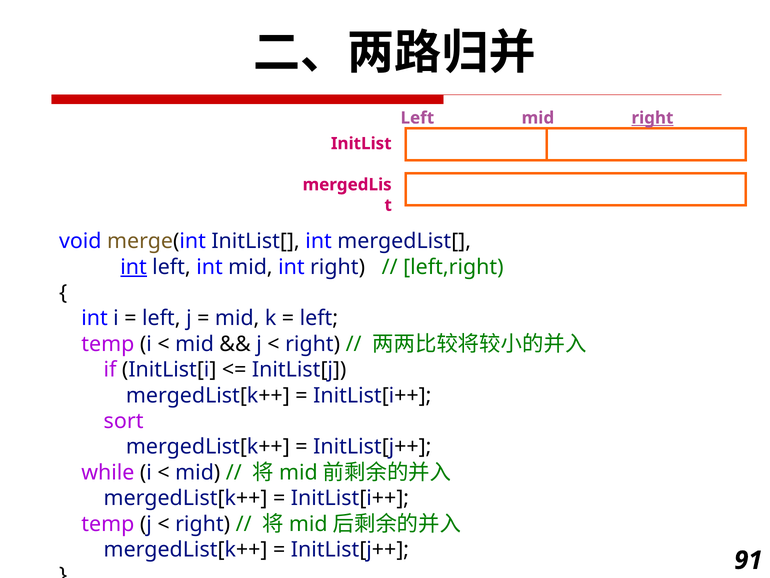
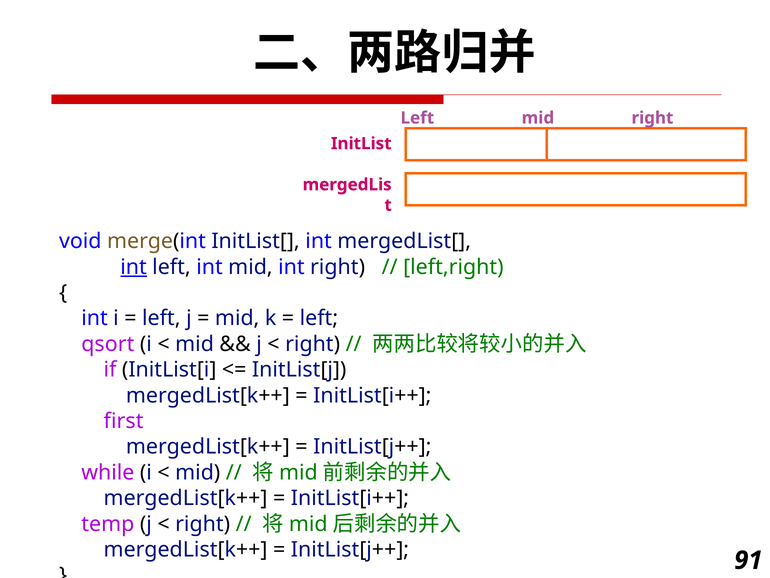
right at (652, 118) underline: present -> none
temp at (108, 344): temp -> qsort
sort: sort -> first
